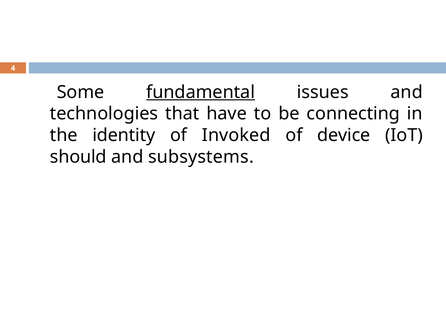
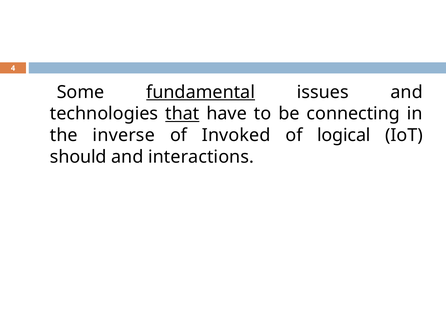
that underline: none -> present
identity: identity -> inverse
device: device -> logical
subsystems: subsystems -> interactions
